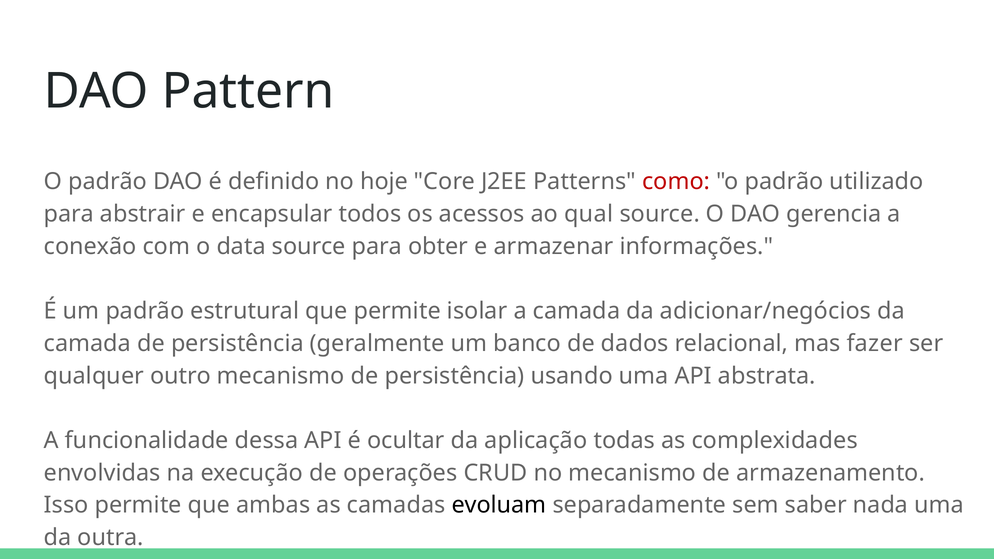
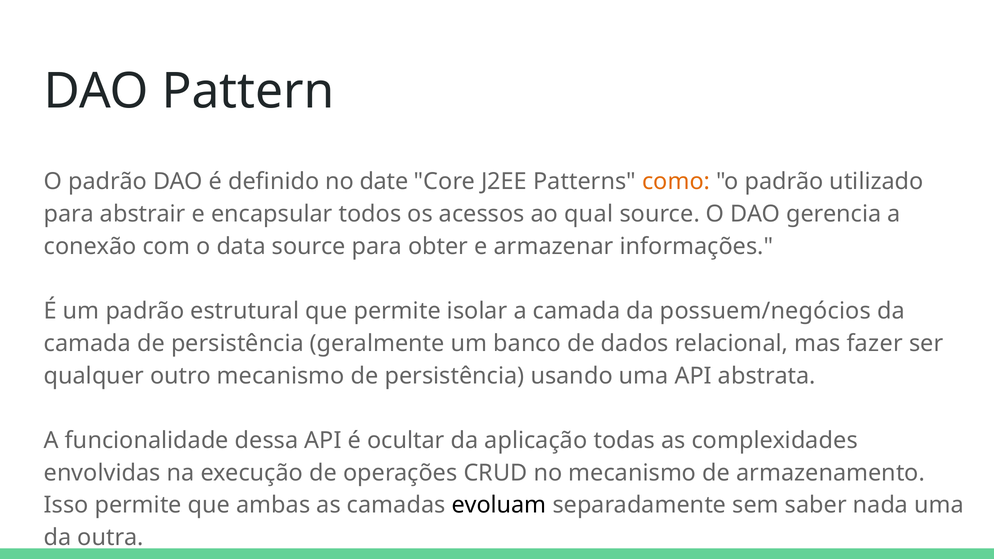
hoje: hoje -> date
como colour: red -> orange
adicionar/negócios: adicionar/negócios -> possuem/negócios
